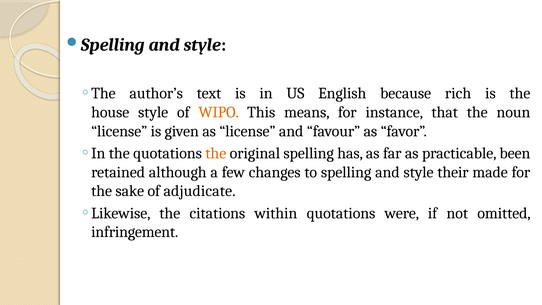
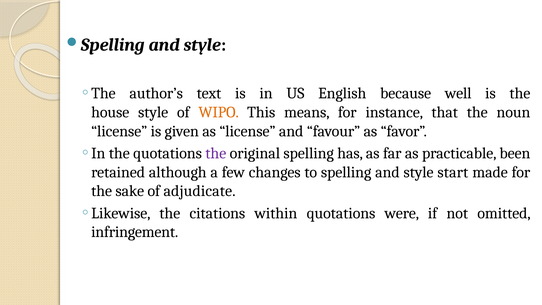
rich: rich -> well
the at (216, 153) colour: orange -> purple
their: their -> start
